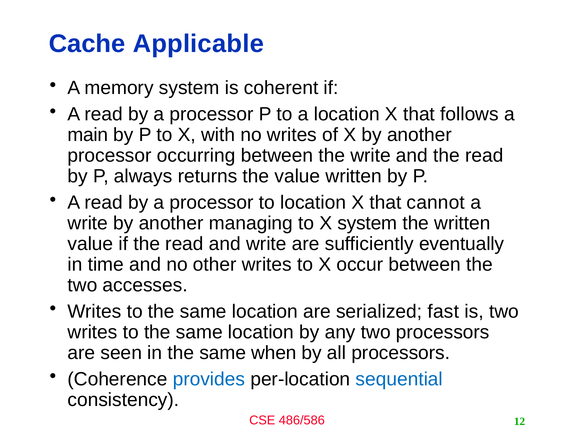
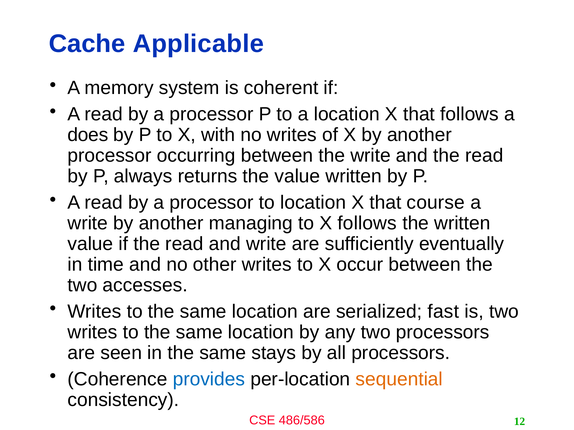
main: main -> does
cannot: cannot -> course
X system: system -> follows
when: when -> stays
sequential colour: blue -> orange
